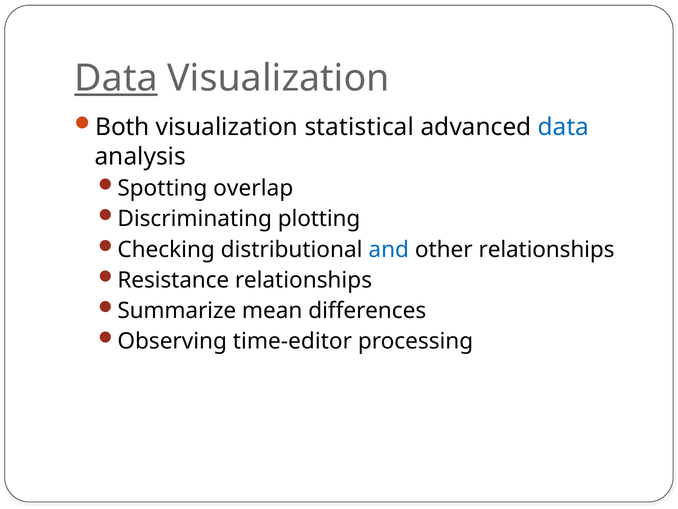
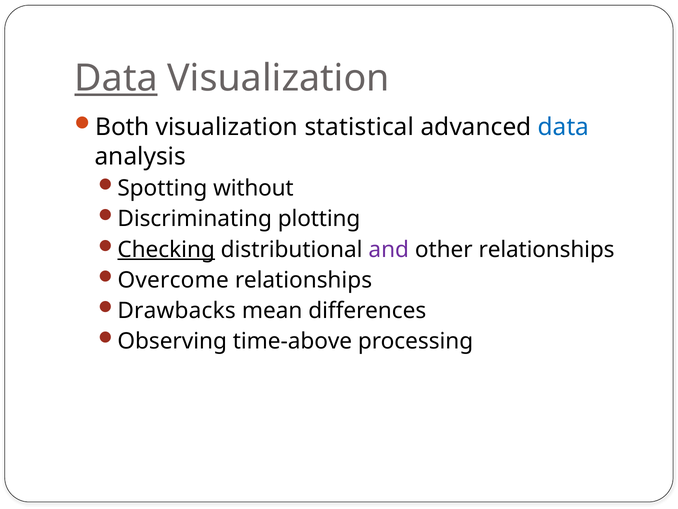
overlap: overlap -> without
Checking underline: none -> present
and colour: blue -> purple
Resistance: Resistance -> Overcome
Summarize: Summarize -> Drawbacks
time-editor: time-editor -> time-above
